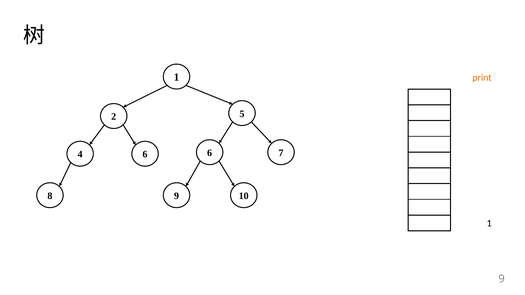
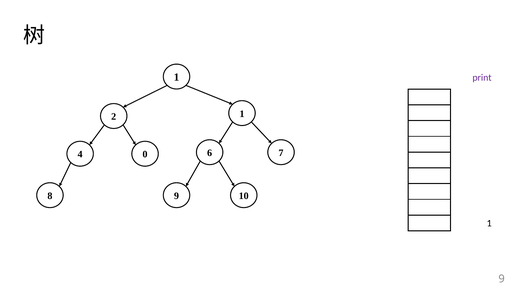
print colour: orange -> purple
2 5: 5 -> 1
4 6: 6 -> 0
